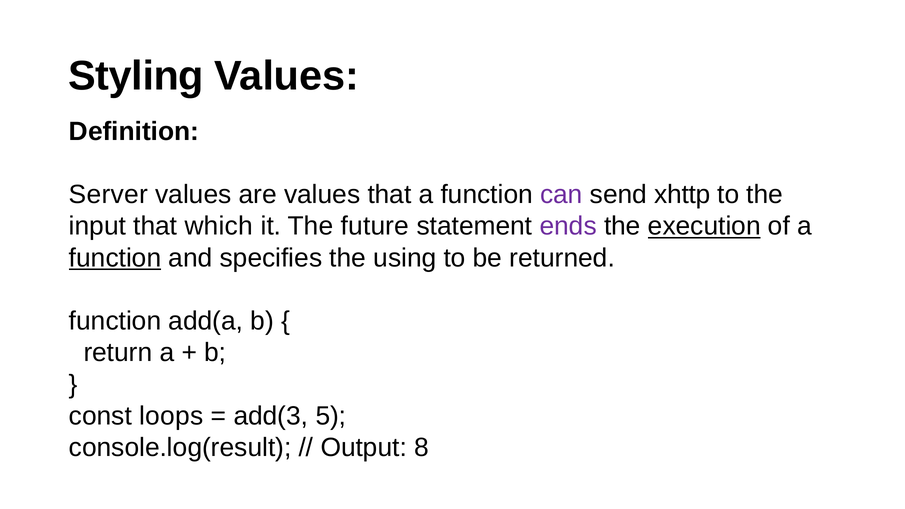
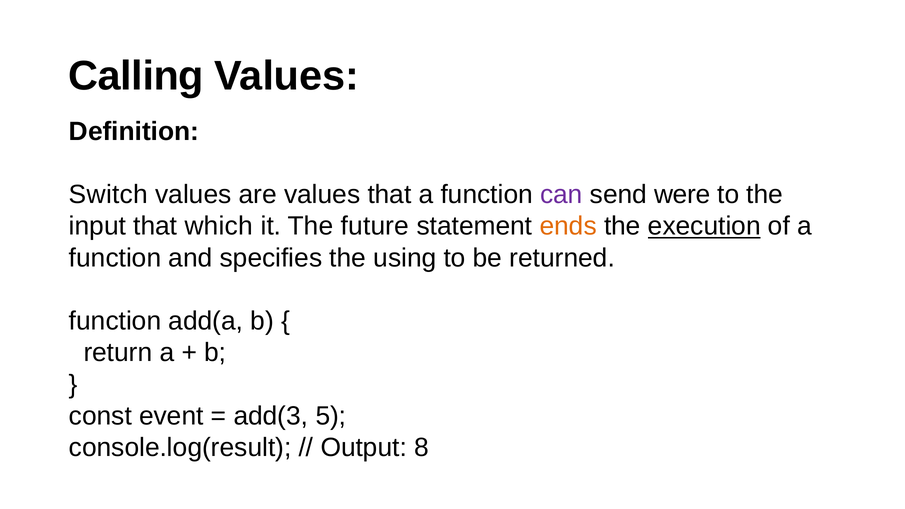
Styling: Styling -> Calling
Server: Server -> Switch
xhttp: xhttp -> were
ends colour: purple -> orange
function at (115, 258) underline: present -> none
loops: loops -> event
